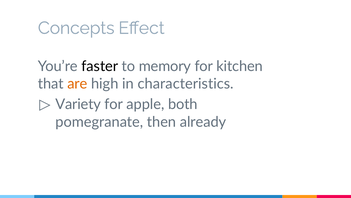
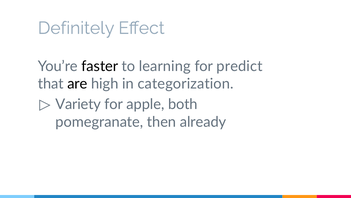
Concepts: Concepts -> Definitely
memory: memory -> learning
kitchen: kitchen -> predict
are colour: orange -> black
characteristics: characteristics -> categorization
